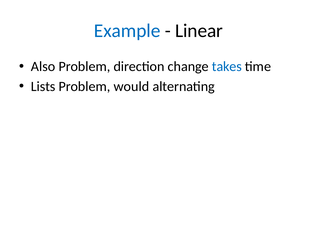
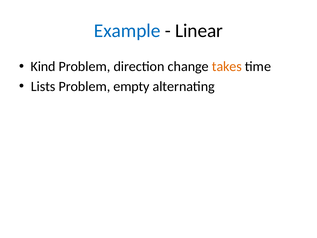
Also: Also -> Kind
takes colour: blue -> orange
would: would -> empty
